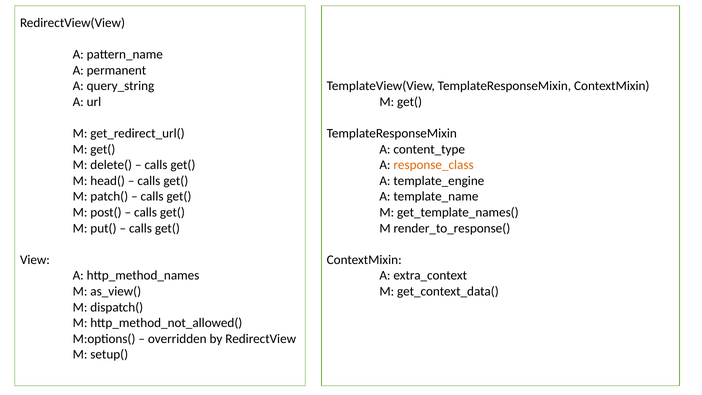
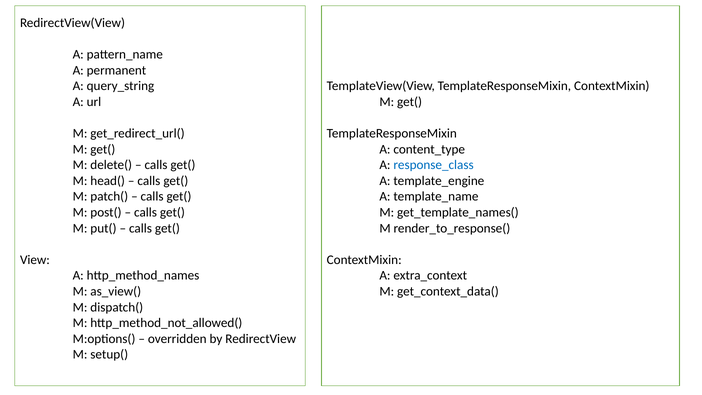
response_class colour: orange -> blue
